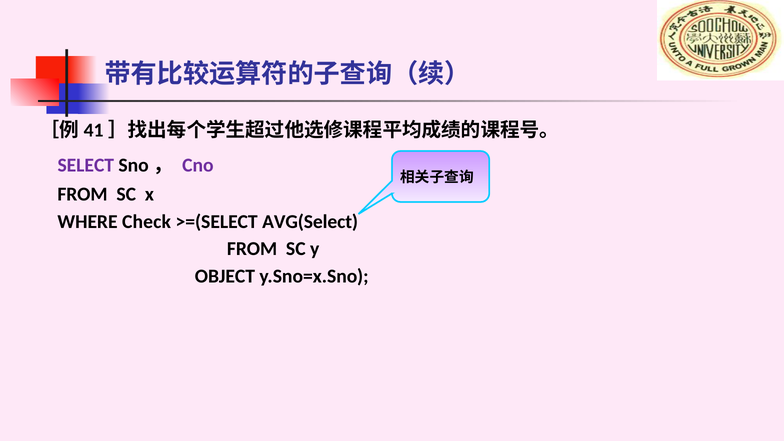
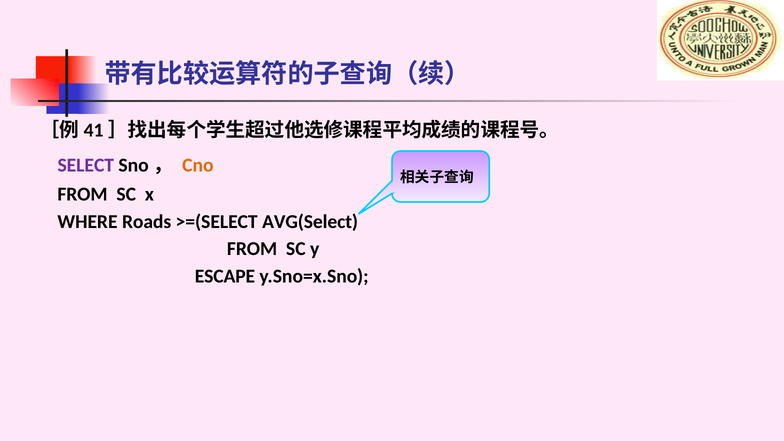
Cno colour: purple -> orange
Check: Check -> Roads
OBJECT: OBJECT -> ESCAPE
